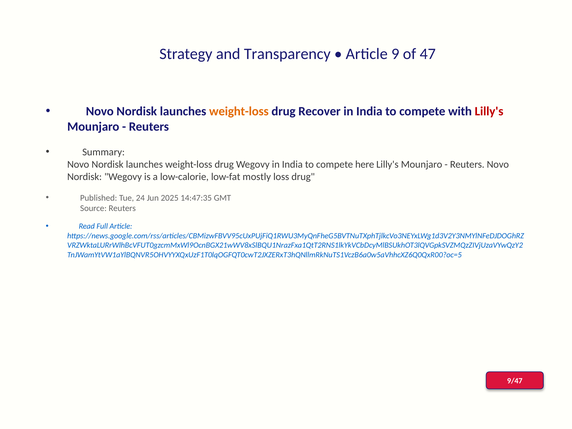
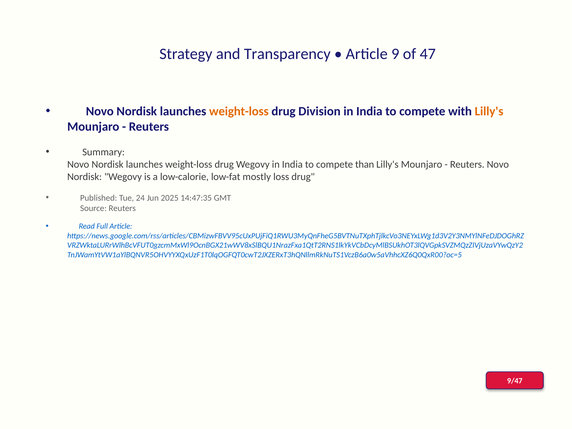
Recover: Recover -> Division
Lilly's at (489, 111) colour: red -> orange
here: here -> than
